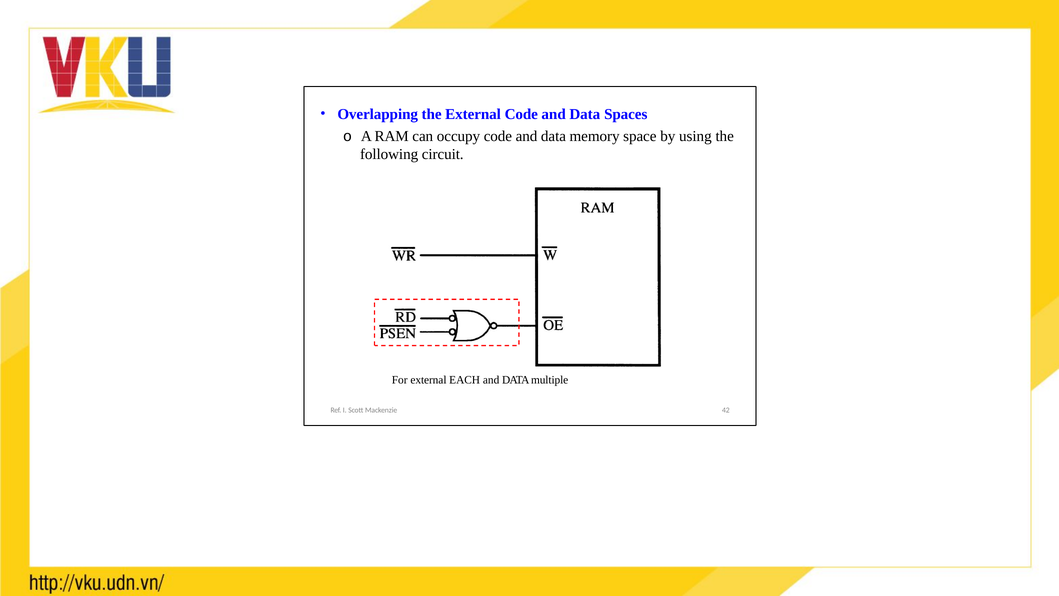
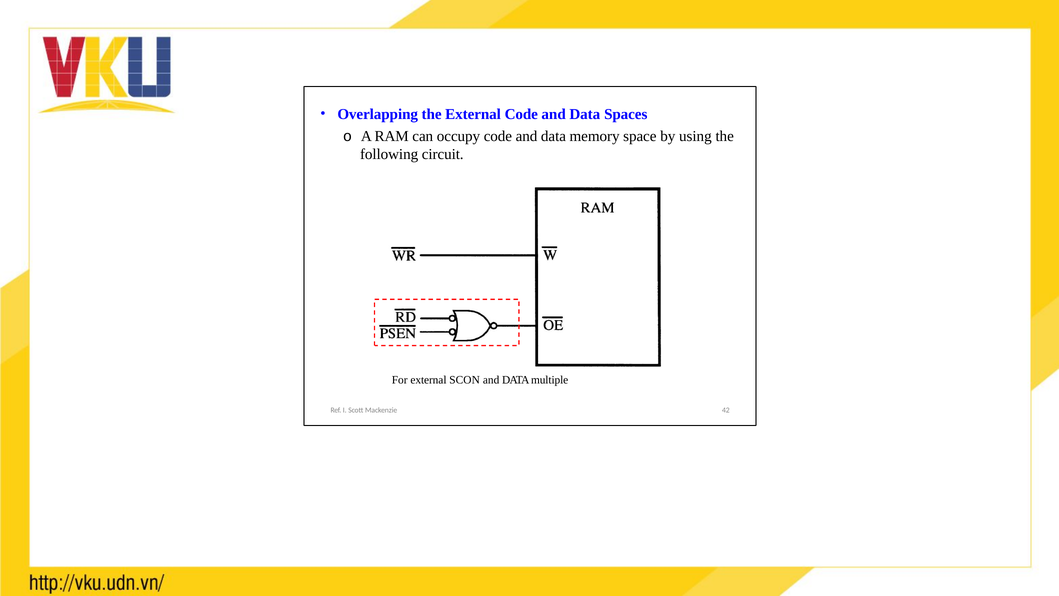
EACH: EACH -> SCON
